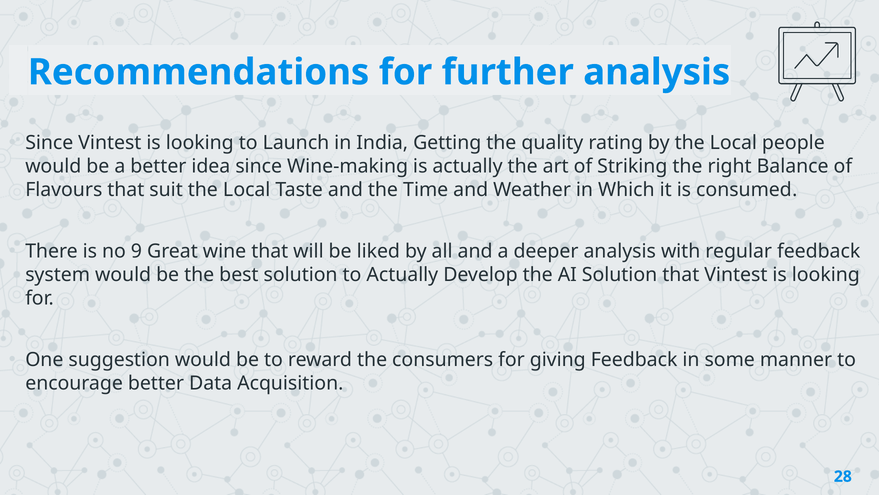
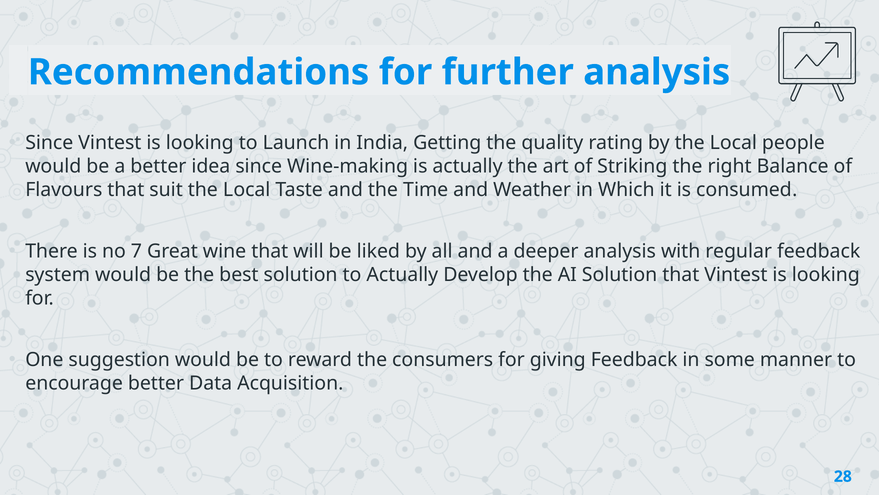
9: 9 -> 7
